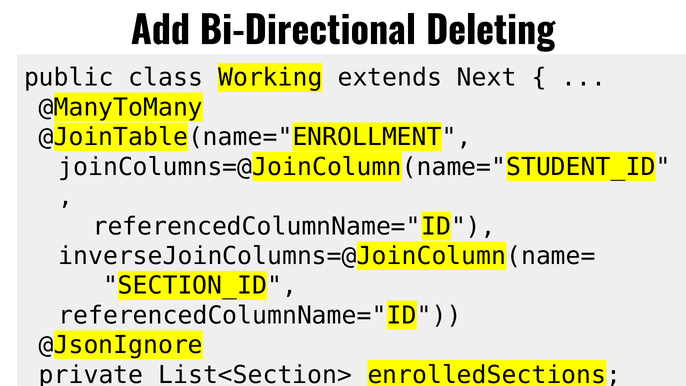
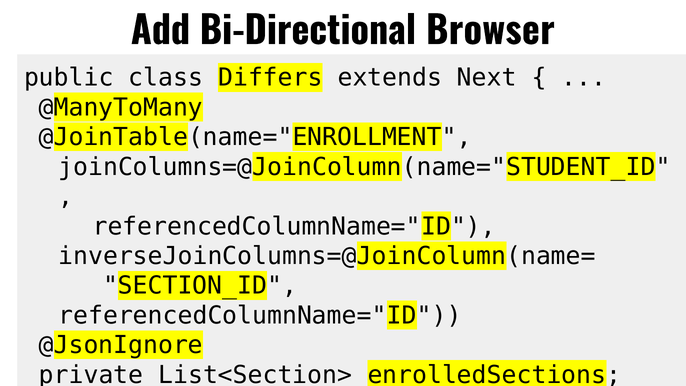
Deleting: Deleting -> Browser
Working: Working -> Differs
